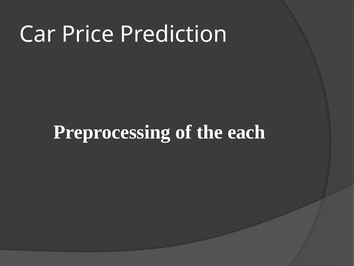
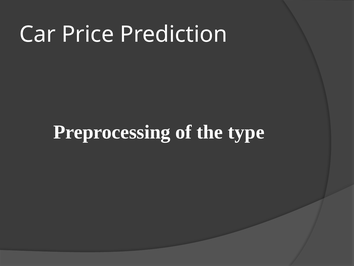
each: each -> type
